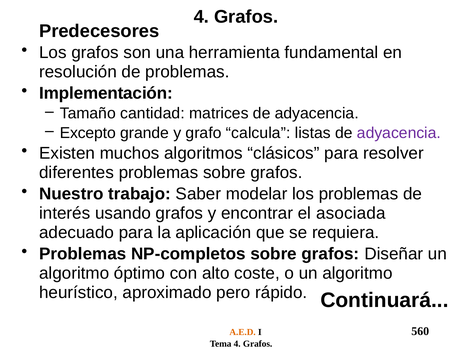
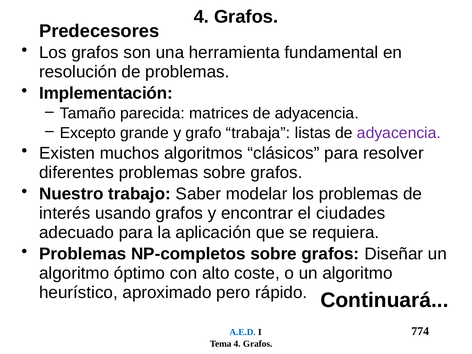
cantidad: cantidad -> parecida
calcula: calcula -> trabaja
asociada: asociada -> ciudades
A.E.D colour: orange -> blue
560: 560 -> 774
